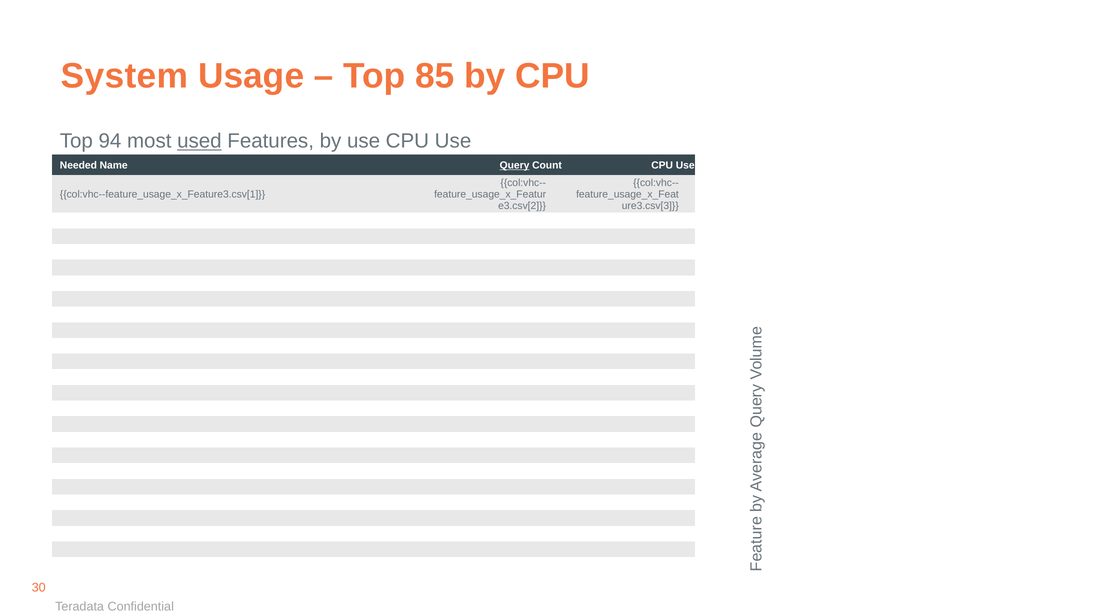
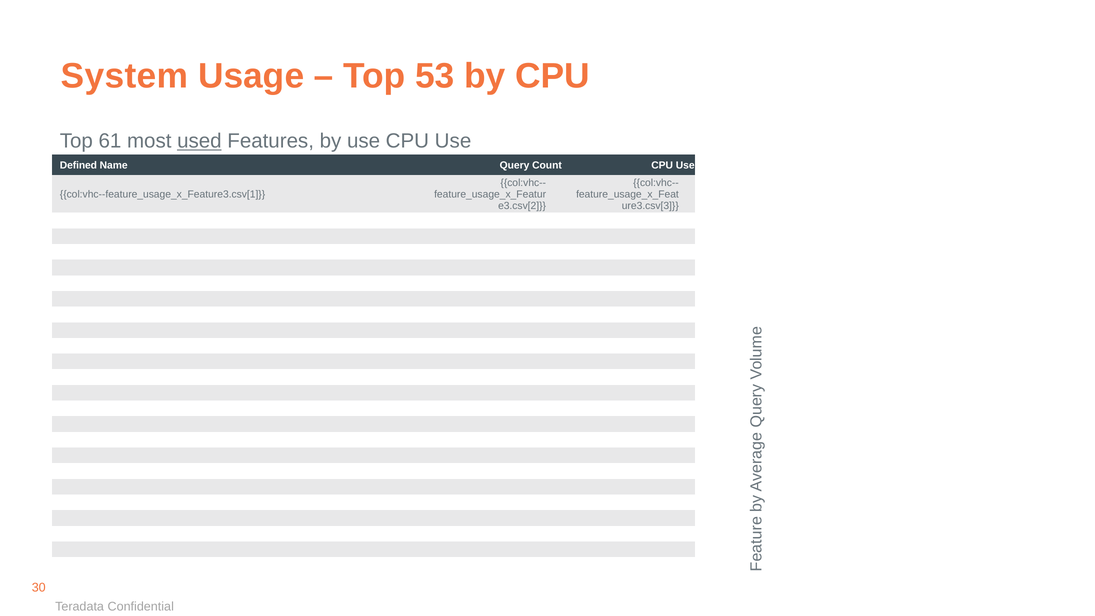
85: 85 -> 53
94: 94 -> 61
Needed: Needed -> Defined
Query underline: present -> none
